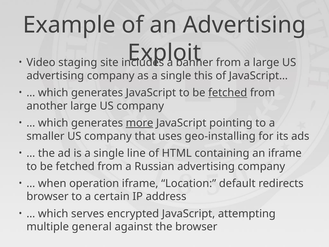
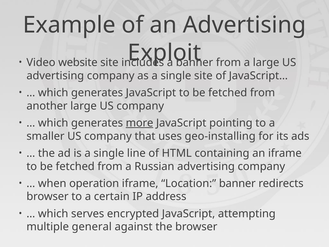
staging: staging -> website
single this: this -> site
fetched at (228, 93) underline: present -> none
Location default: default -> banner
